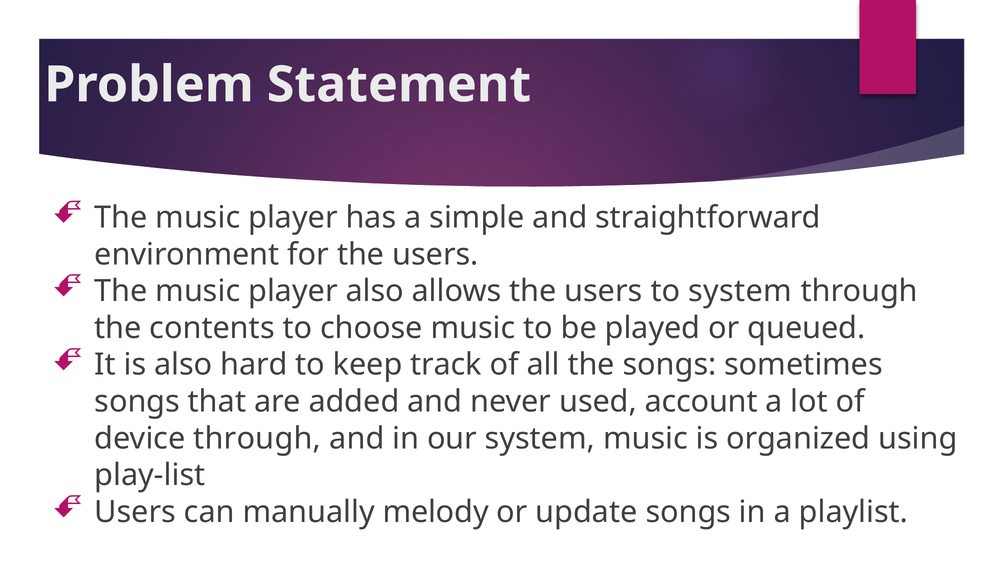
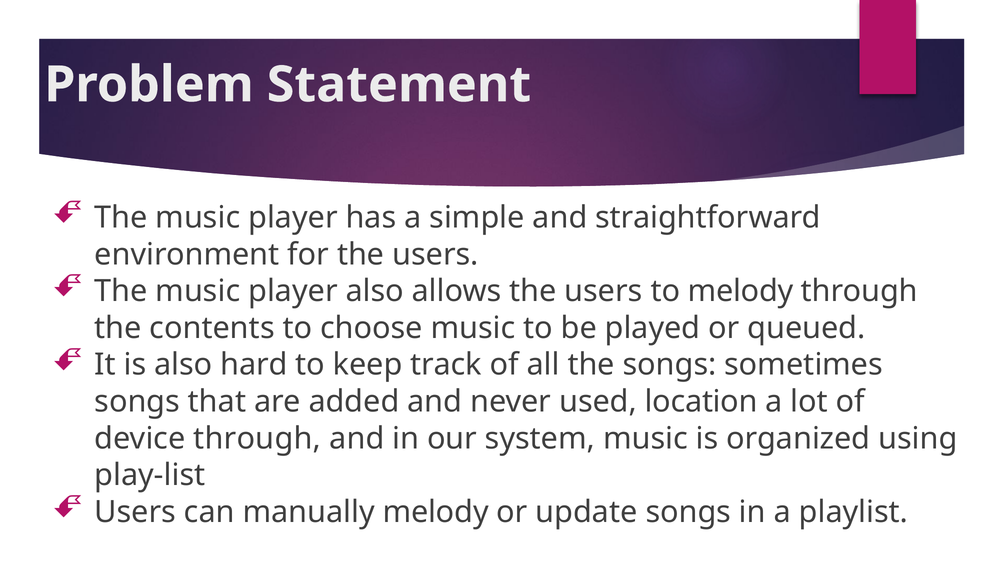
to system: system -> melody
account: account -> location
